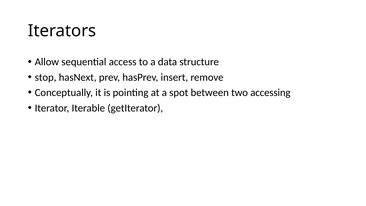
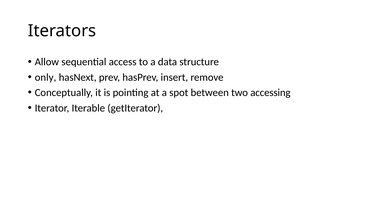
stop: stop -> only
